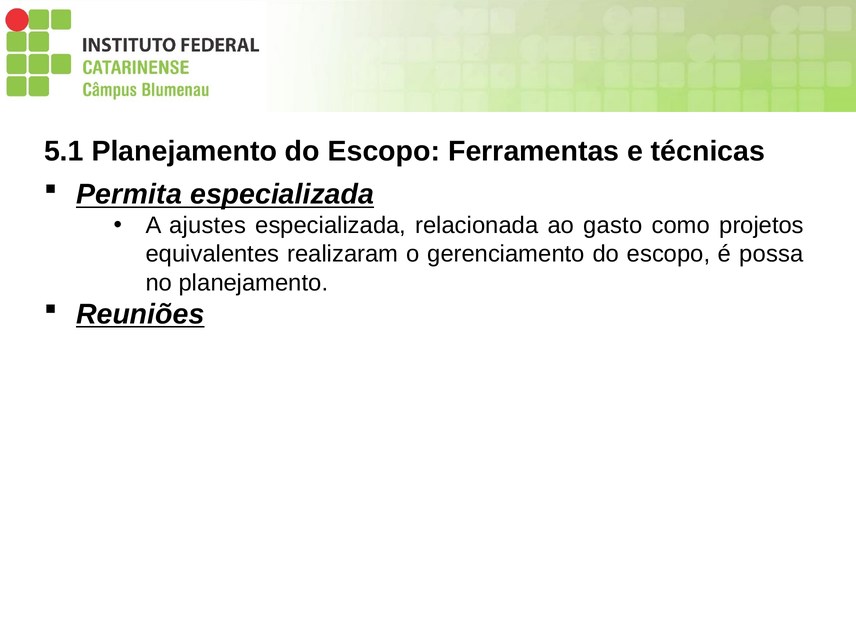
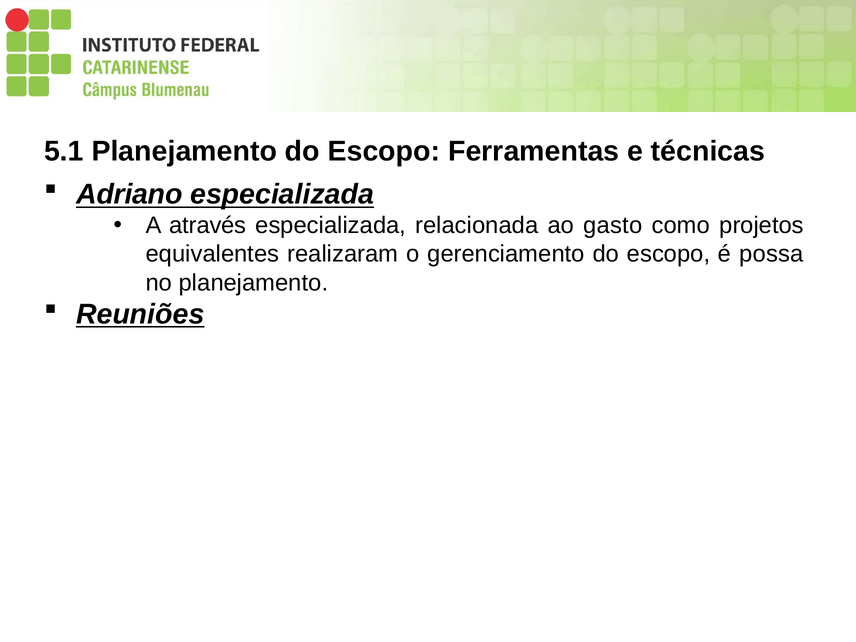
Permita: Permita -> Adriano
ajustes: ajustes -> através
